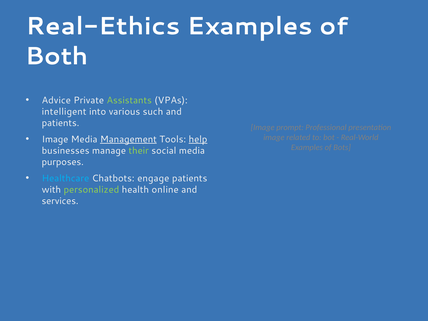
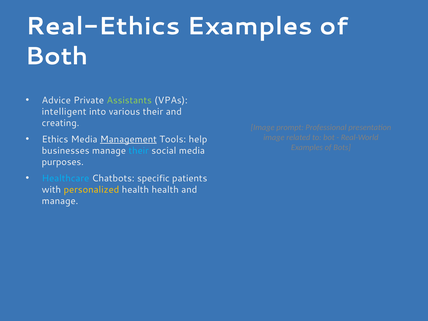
various such: such -> their
patients at (61, 123): patients -> creating
Image at (55, 139): Image -> Ethics
help underline: present -> none
their at (139, 151) colour: light green -> light blue
engage: engage -> specific
personalized colour: light green -> yellow
health online: online -> health
services at (60, 201): services -> manage
